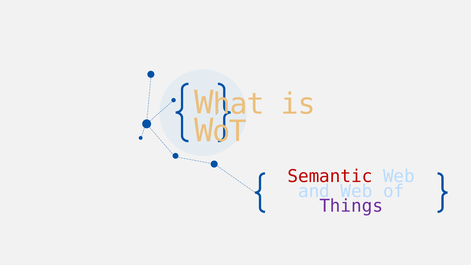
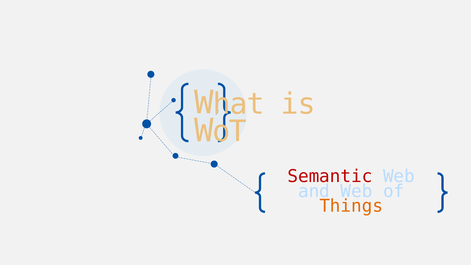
Things colour: purple -> orange
